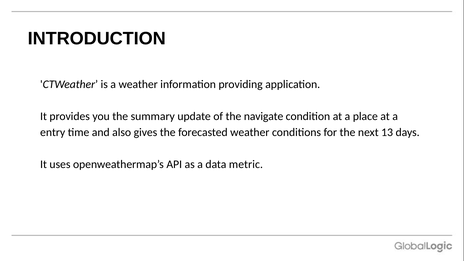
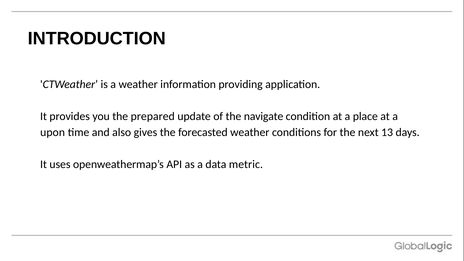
summary: summary -> prepared
entry: entry -> upon
